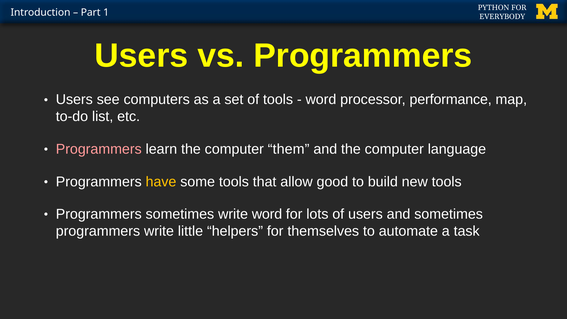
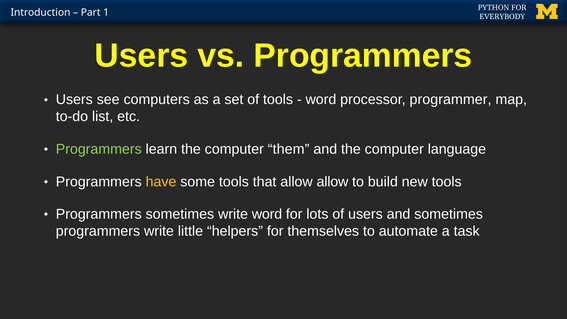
performance: performance -> programmer
Programmers at (99, 149) colour: pink -> light green
allow good: good -> allow
